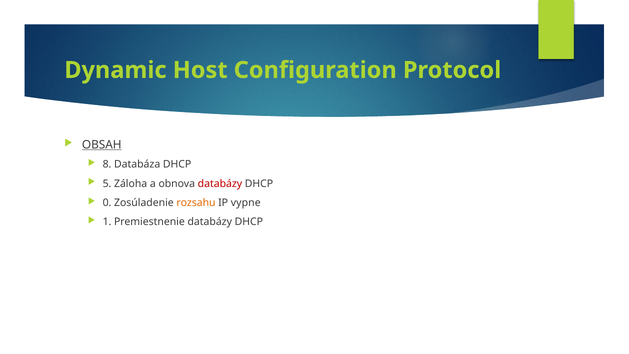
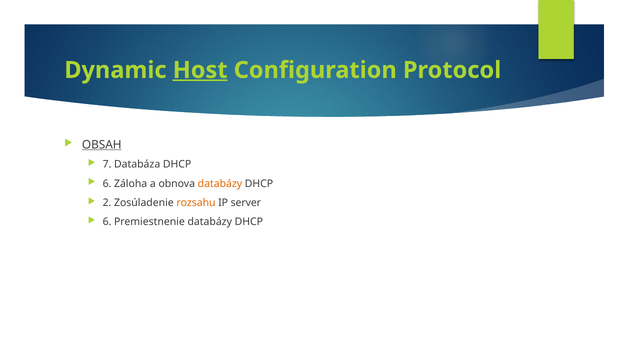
Host underline: none -> present
8: 8 -> 7
5 at (107, 183): 5 -> 6
databázy at (220, 183) colour: red -> orange
0: 0 -> 2
vypne: vypne -> server
1 at (107, 222): 1 -> 6
